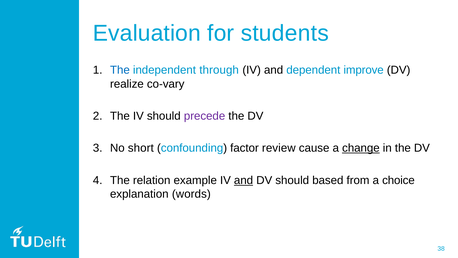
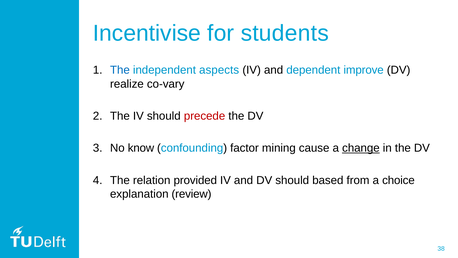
Evaluation: Evaluation -> Incentivise
through: through -> aspects
precede colour: purple -> red
short: short -> know
review: review -> mining
example: example -> provided
and at (244, 180) underline: present -> none
words: words -> review
